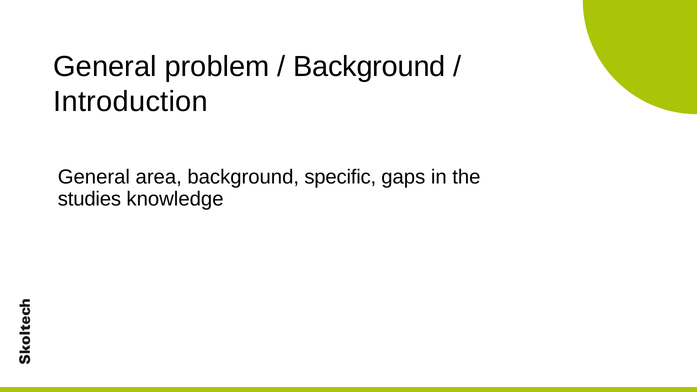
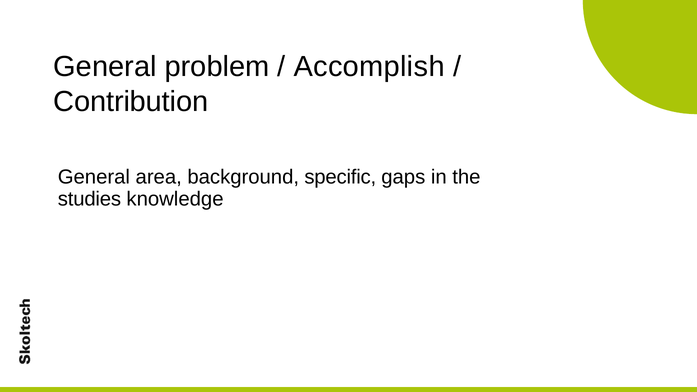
Background at (369, 67): Background -> Accomplish
Introduction: Introduction -> Contribution
